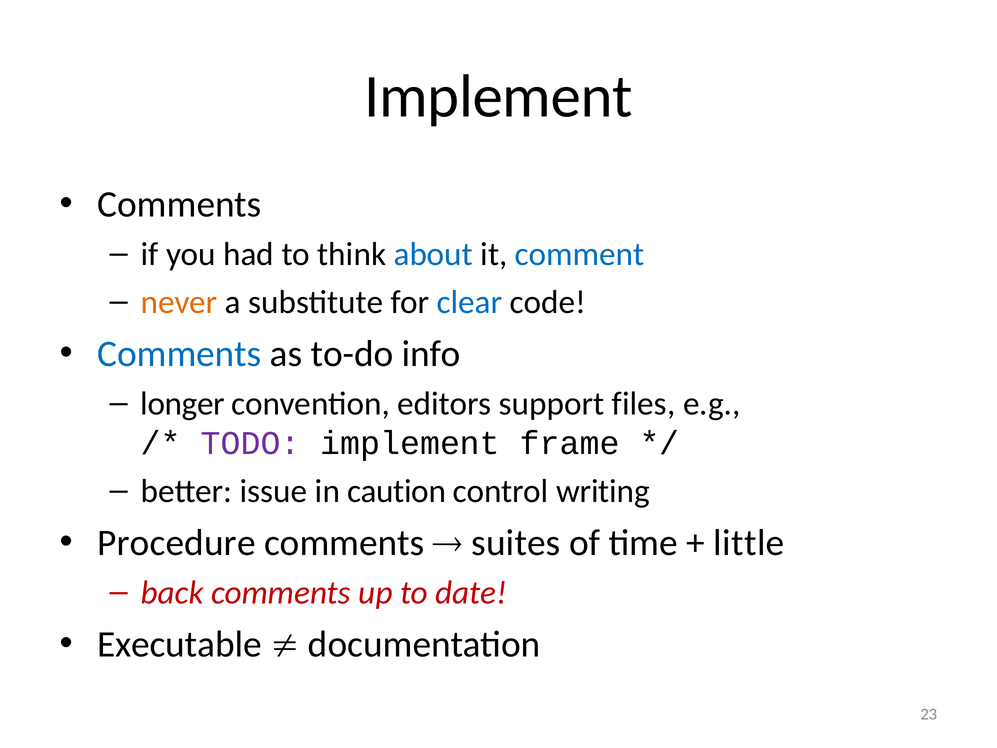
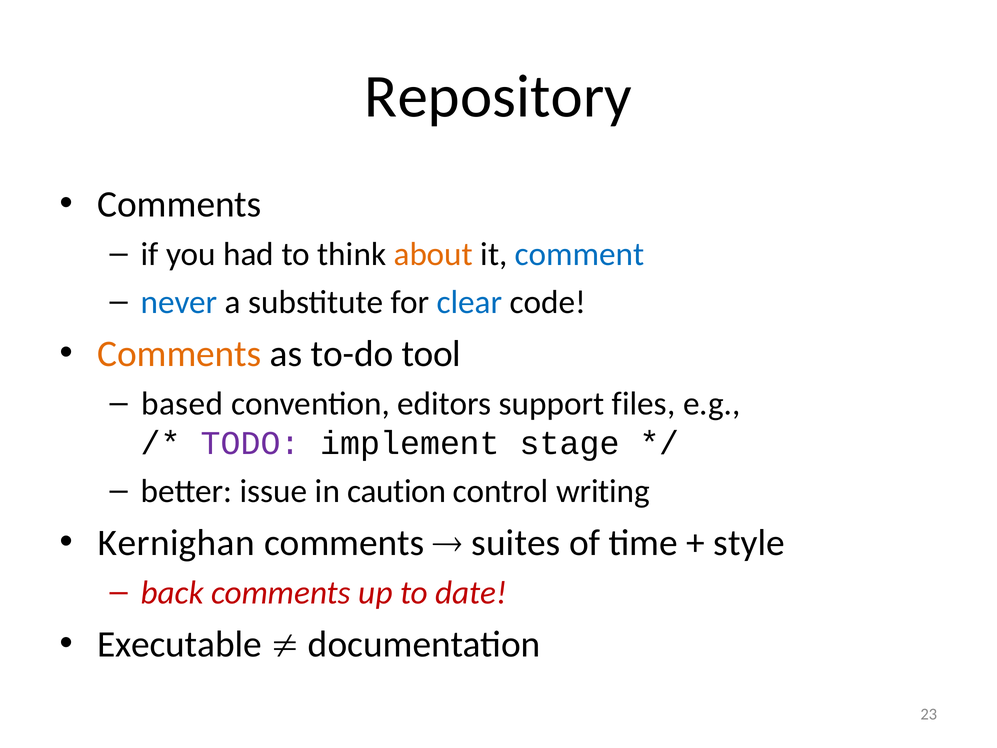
Implement at (498, 97): Implement -> Repository
about colour: blue -> orange
never colour: orange -> blue
Comments at (179, 354) colour: blue -> orange
info: info -> tool
longer: longer -> based
frame: frame -> stage
Procedure: Procedure -> Kernighan
little: little -> style
